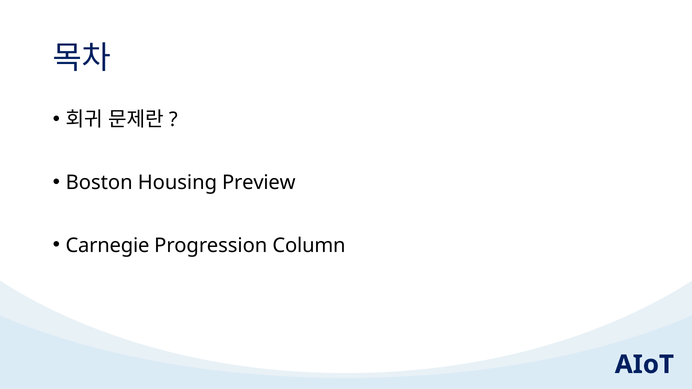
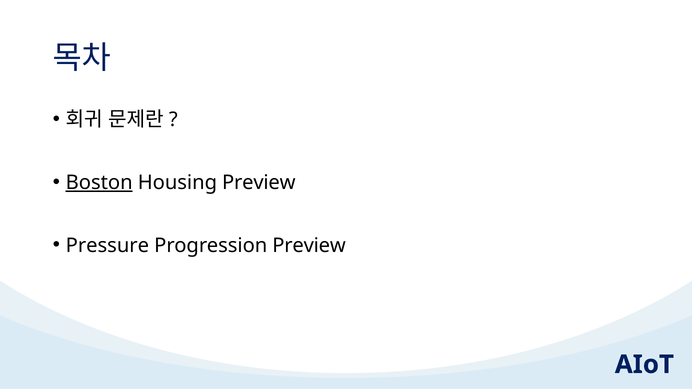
Boston underline: none -> present
Carnegie: Carnegie -> Pressure
Progression Column: Column -> Preview
